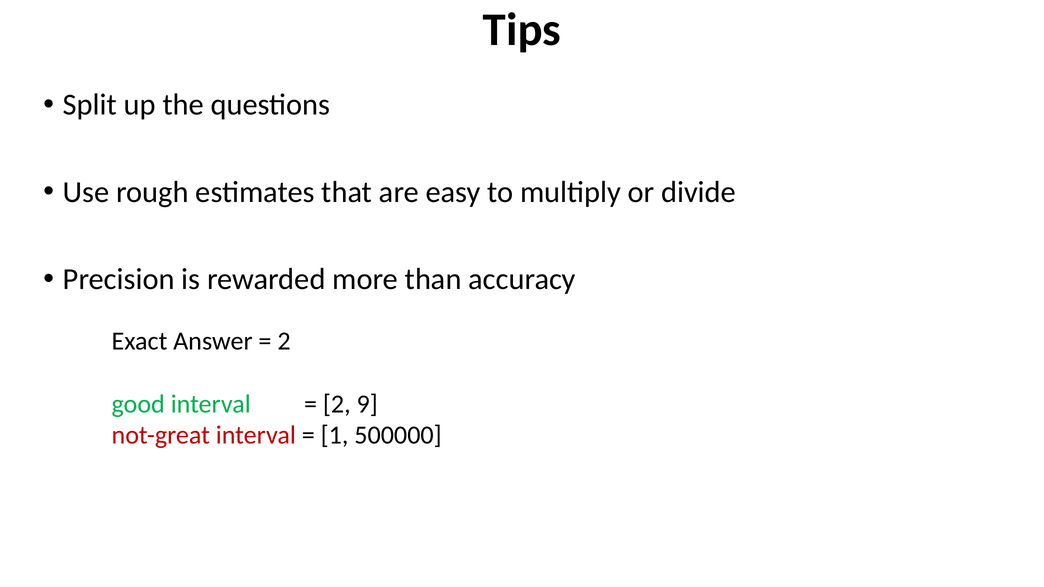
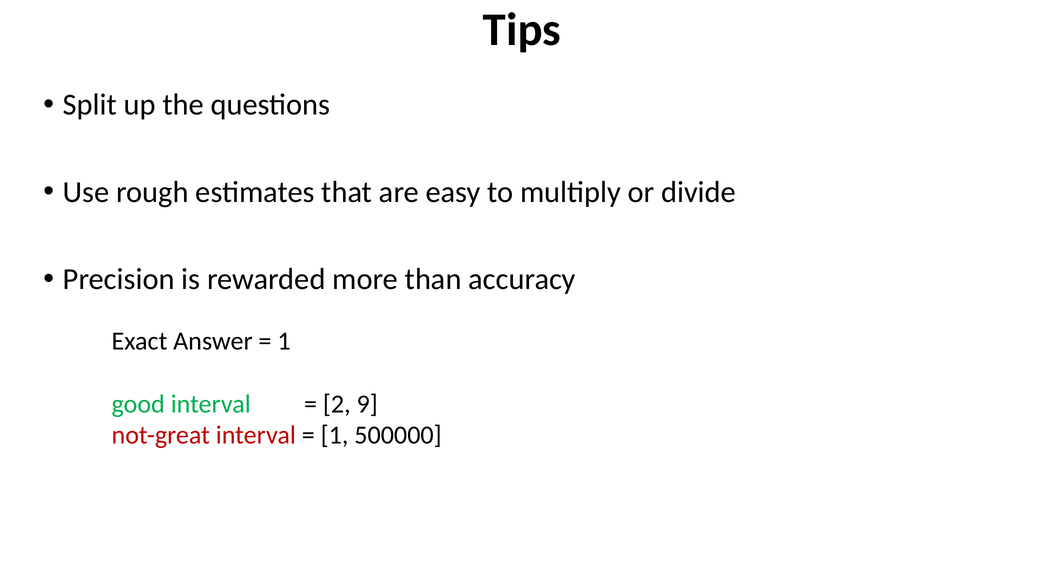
2 at (284, 341): 2 -> 1
